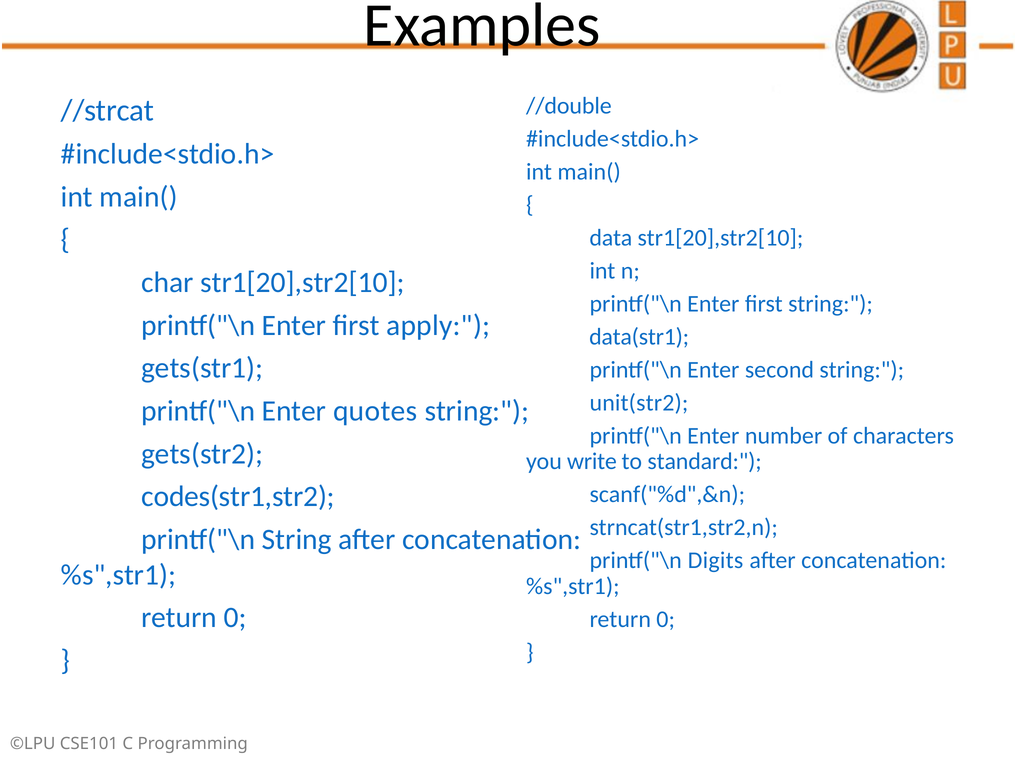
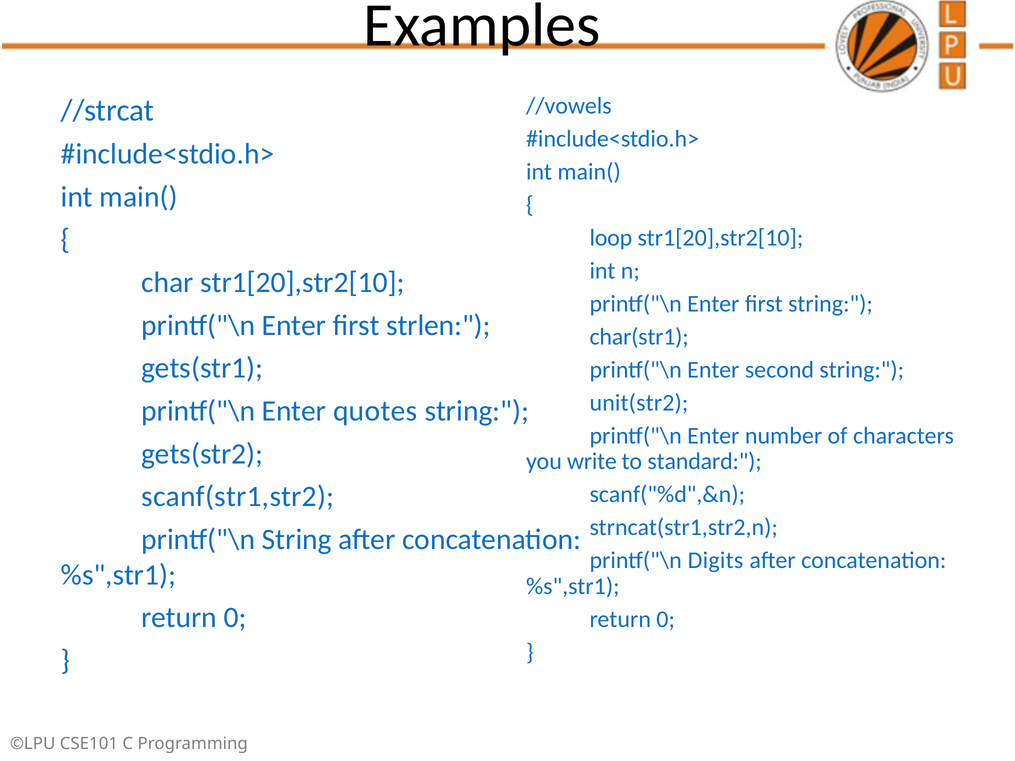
//double: //double -> //vowels
data: data -> loop
apply: apply -> strlen
data(str1: data(str1 -> char(str1
codes(str1,str2: codes(str1,str2 -> scanf(str1,str2
